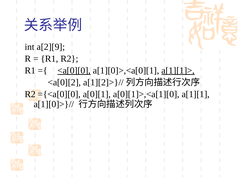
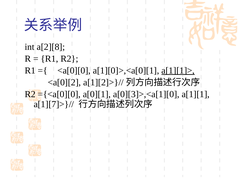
a[2][9: a[2][9 -> a[2][8
<a[0][0 underline: present -> none
a[0][1]>,<a[1][0: a[0][1]>,<a[1][0 -> a[0][3]>,<a[1][0
a[1][0]>}//: a[1][0]>}// -> a[1][7]>}//
